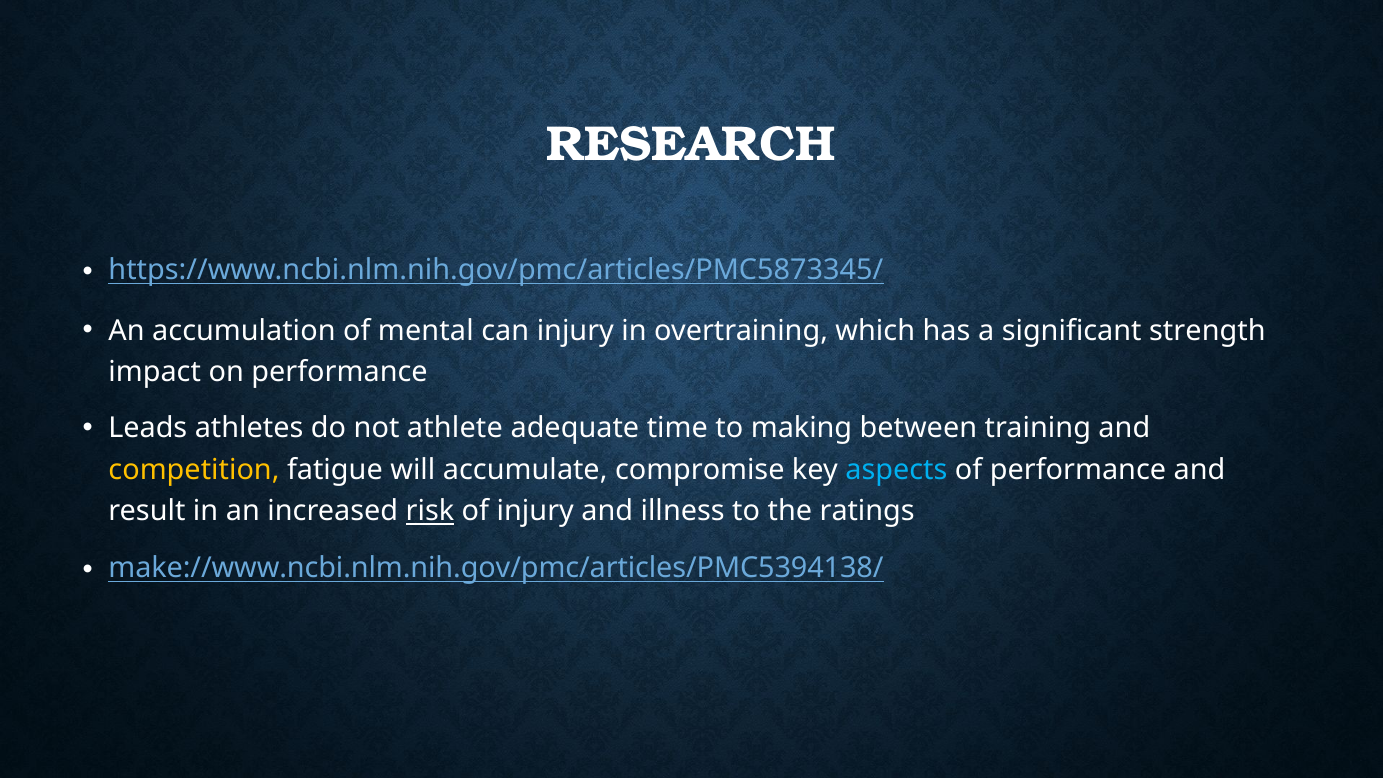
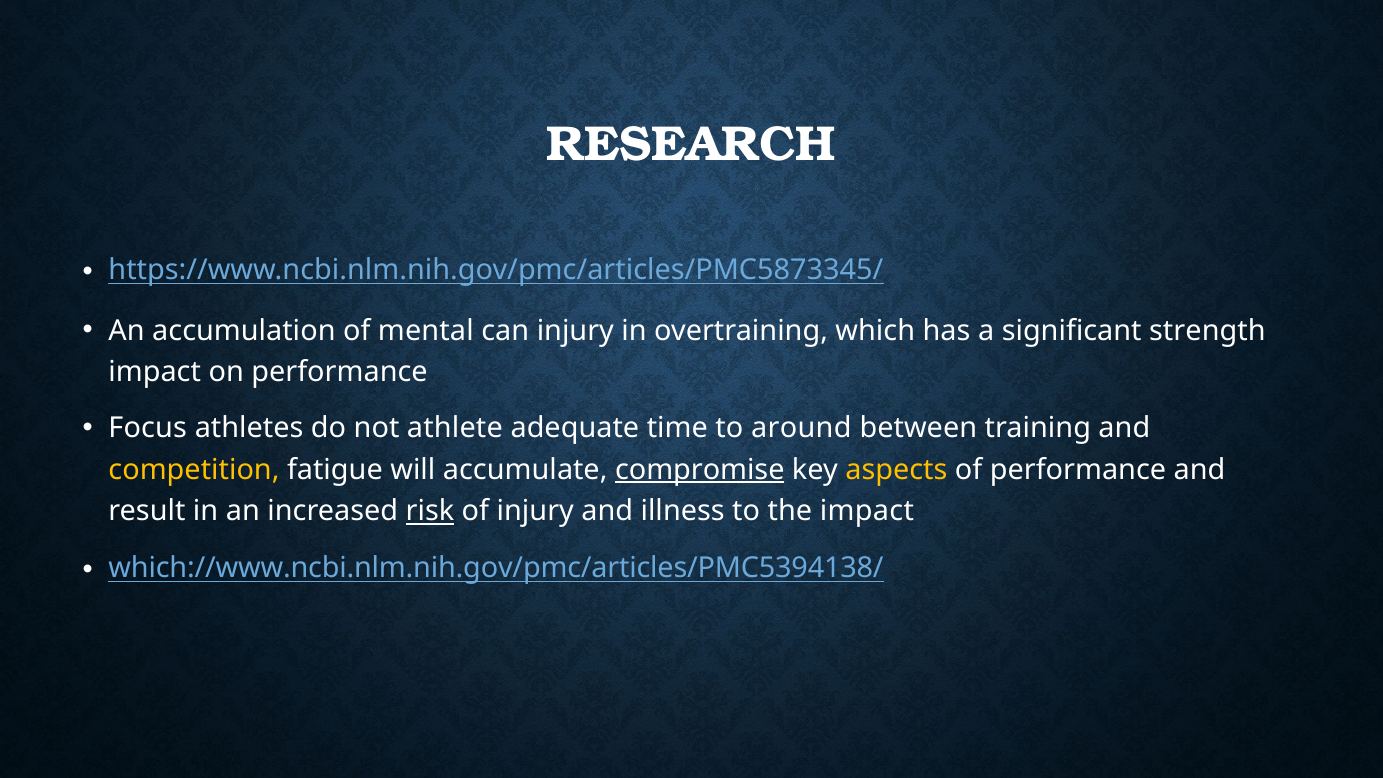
Leads: Leads -> Focus
making: making -> around
compromise underline: none -> present
aspects colour: light blue -> yellow
the ratings: ratings -> impact
make://www.ncbi.nlm.nih.gov/pmc/articles/PMC5394138/: make://www.ncbi.nlm.nih.gov/pmc/articles/PMC5394138/ -> which://www.ncbi.nlm.nih.gov/pmc/articles/PMC5394138/
